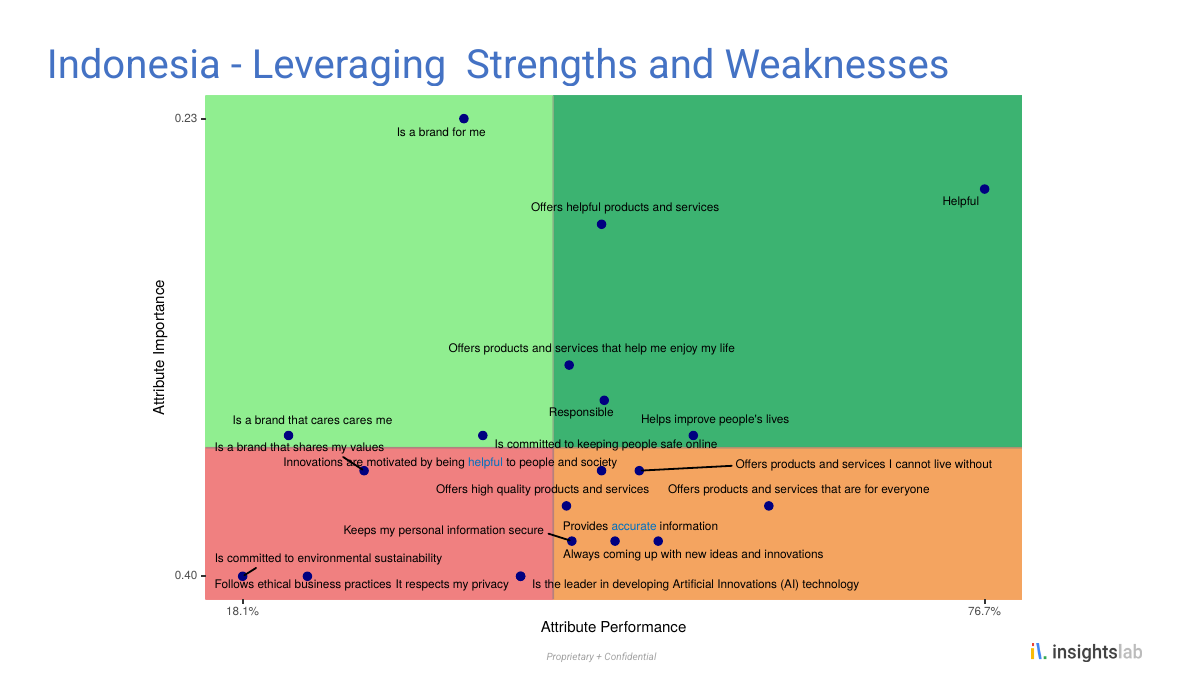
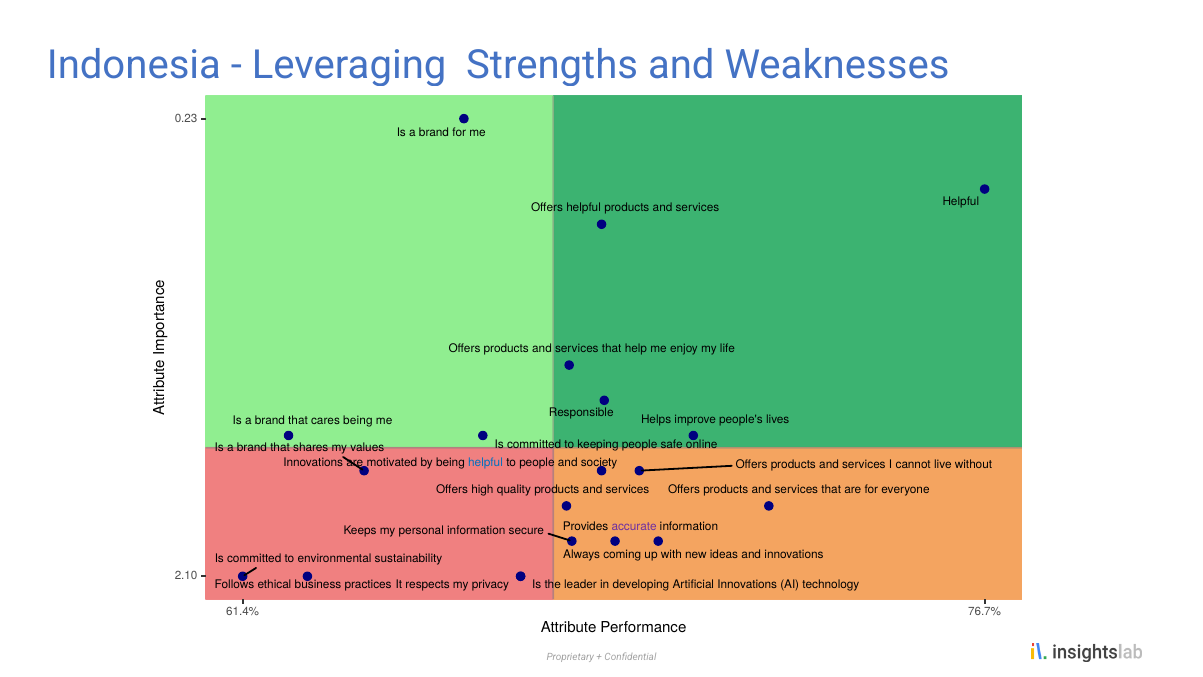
cares cares: cares -> being
accurate colour: blue -> purple
0.40: 0.40 -> 2.10
18.1%: 18.1% -> 61.4%
